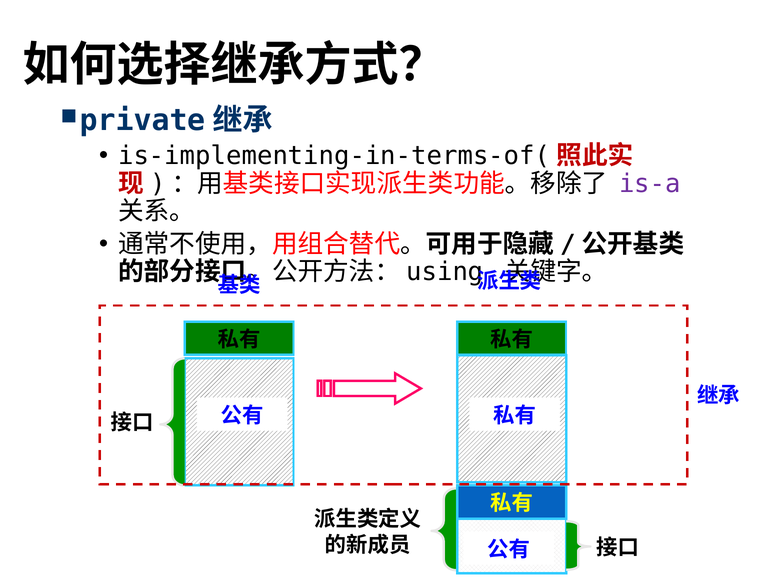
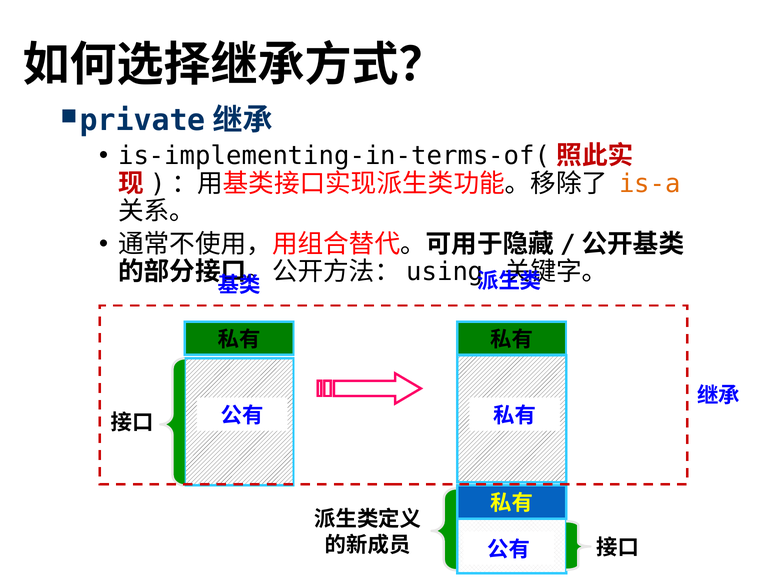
is-a colour: purple -> orange
